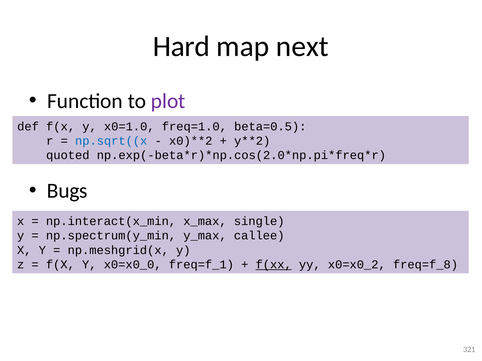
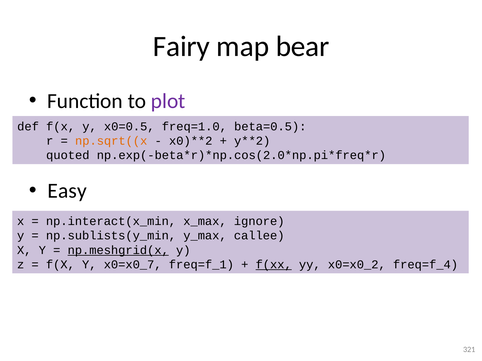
Hard: Hard -> Fairy
next: next -> bear
x0=1.0: x0=1.0 -> x0=0.5
np.sqrt((x colour: blue -> orange
Bugs: Bugs -> Easy
single: single -> ignore
np.spectrum(y_min: np.spectrum(y_min -> np.sublists(y_min
np.meshgrid(x underline: none -> present
x0=x0_0: x0=x0_0 -> x0=x0_7
freq=f_8: freq=f_8 -> freq=f_4
